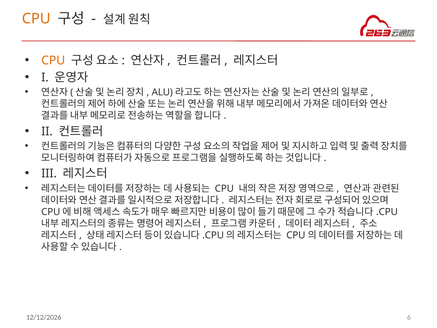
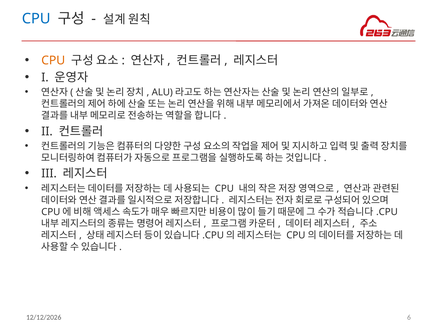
CPU at (36, 19) colour: orange -> blue
